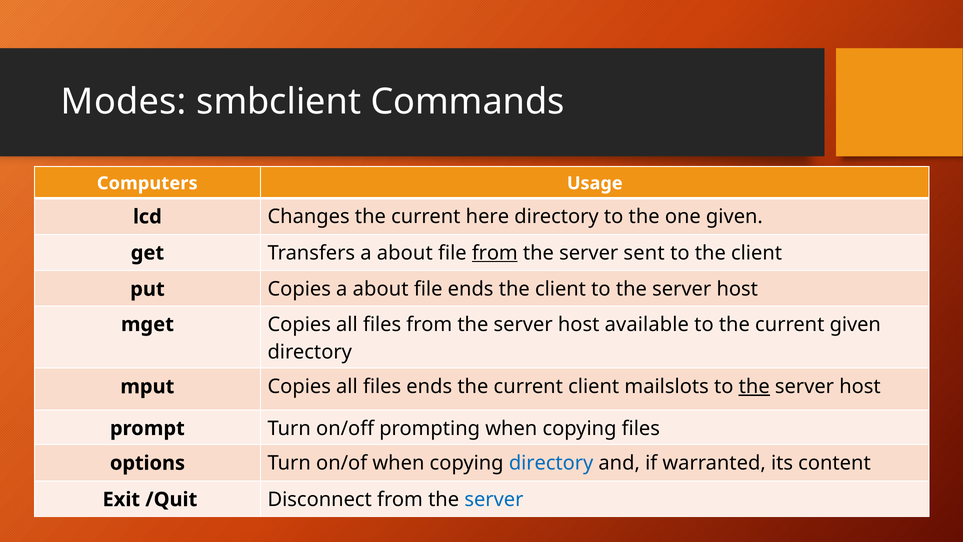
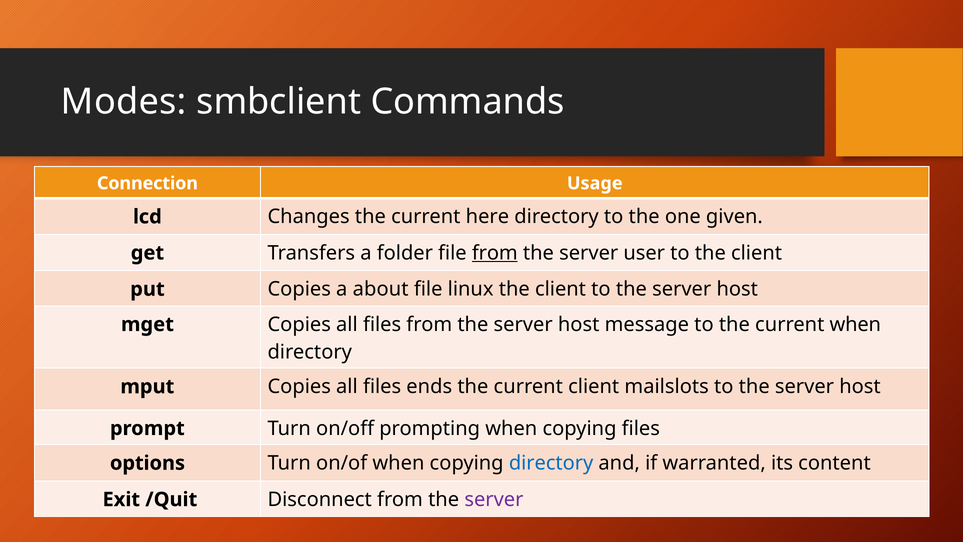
Computers: Computers -> Connection
Transfers a about: about -> folder
sent: sent -> user
file ends: ends -> linux
available: available -> message
current given: given -> when
the at (754, 386) underline: present -> none
server at (494, 499) colour: blue -> purple
